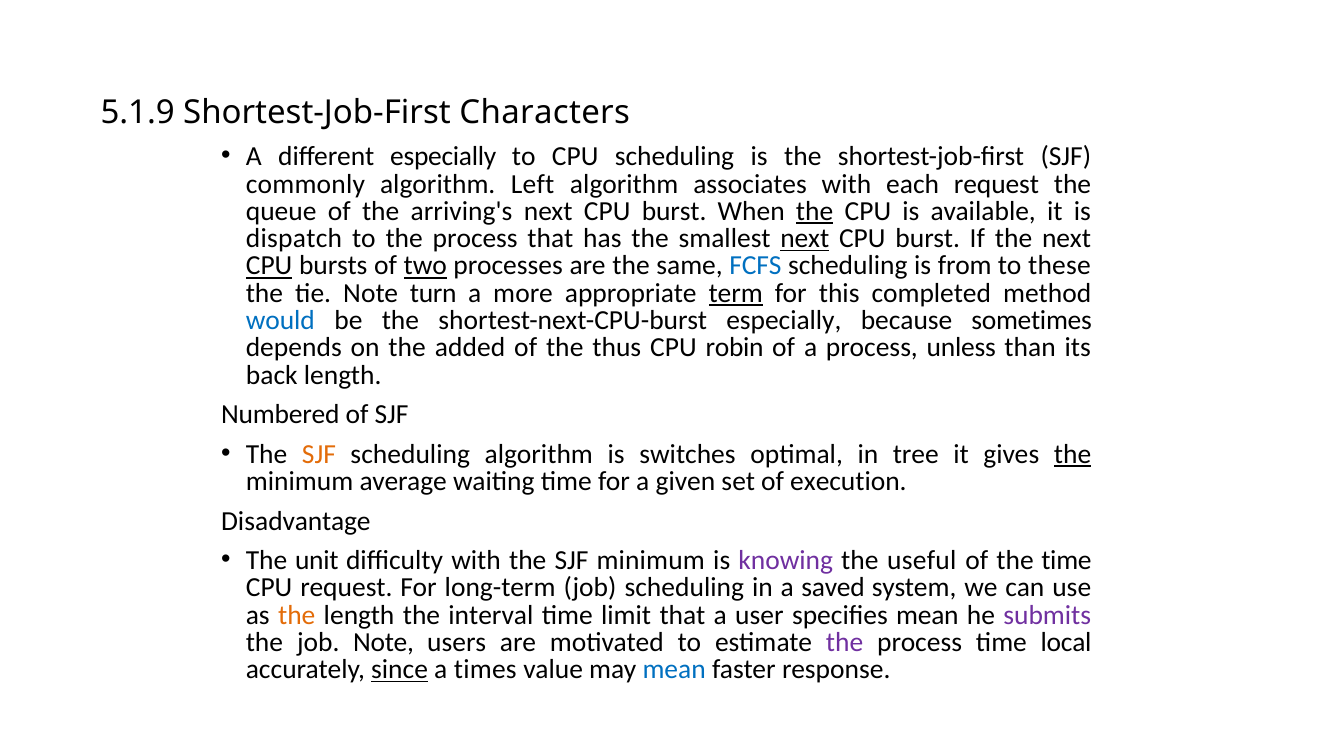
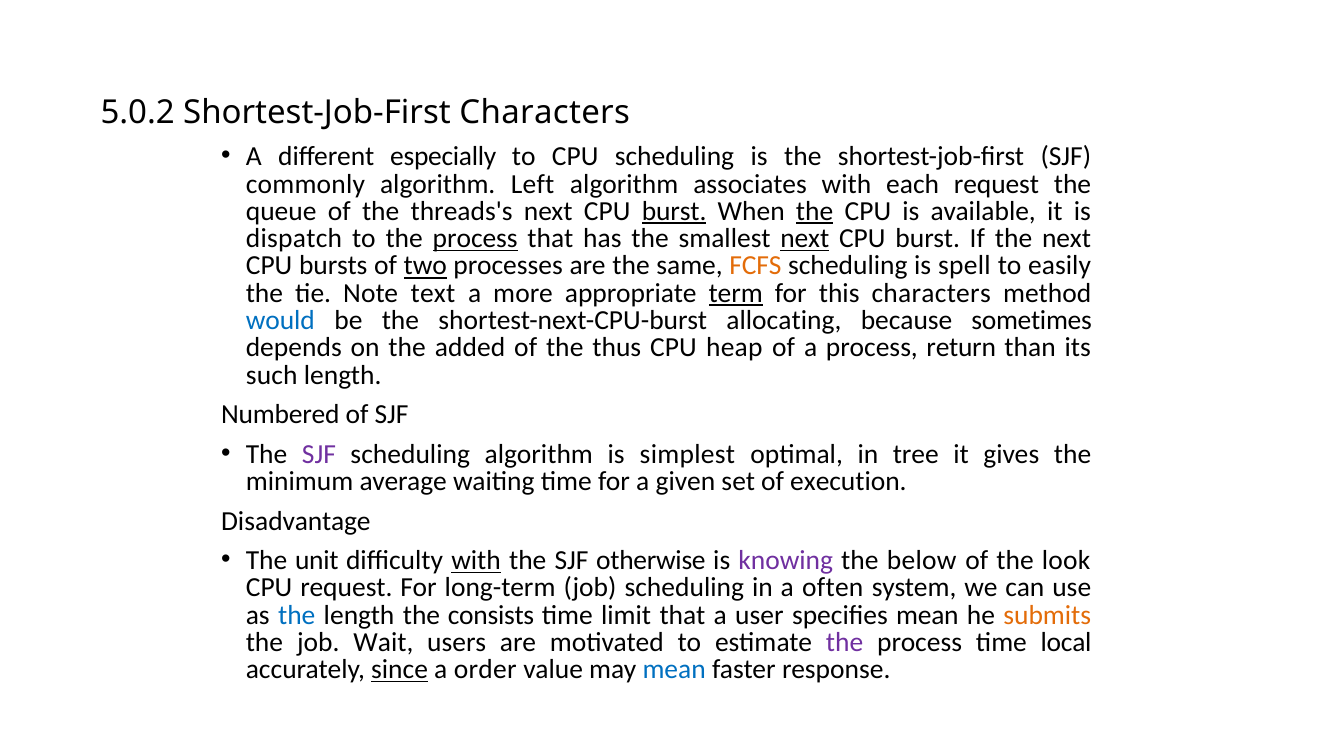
5.1.9: 5.1.9 -> 5.0.2
arriving's: arriving's -> threads's
burst at (674, 211) underline: none -> present
process at (475, 239) underline: none -> present
CPU at (269, 266) underline: present -> none
FCFS colour: blue -> orange
from: from -> spell
these: these -> easily
turn: turn -> text
this completed: completed -> characters
shortest-next-CPU-burst especially: especially -> allocating
robin: robin -> heap
unless: unless -> return
back: back -> such
SJF at (319, 454) colour: orange -> purple
switches: switches -> simplest
the at (1073, 454) underline: present -> none
with at (476, 561) underline: none -> present
SJF minimum: minimum -> otherwise
useful: useful -> below
the time: time -> look
saved: saved -> often
the at (297, 615) colour: orange -> blue
interval: interval -> consists
submits colour: purple -> orange
job Note: Note -> Wait
times: times -> order
